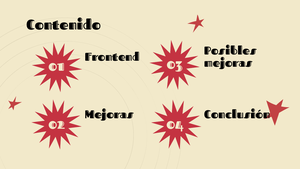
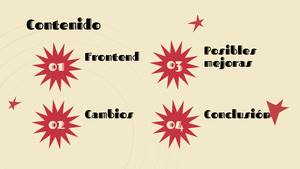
Mejoras at (109, 114): Mejoras -> Cambios
